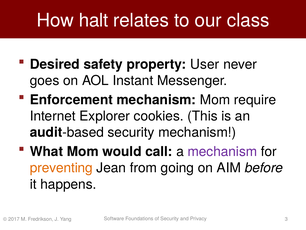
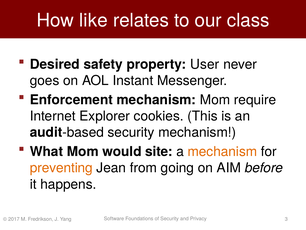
halt: halt -> like
call: call -> site
mechanism at (222, 151) colour: purple -> orange
